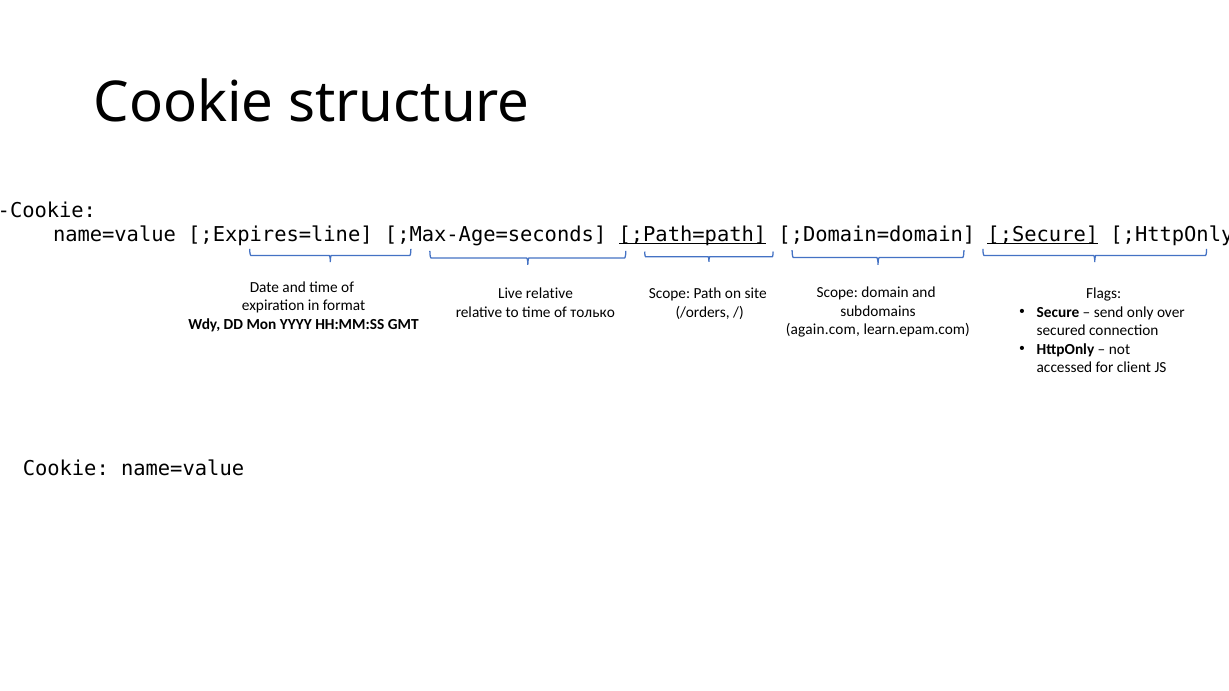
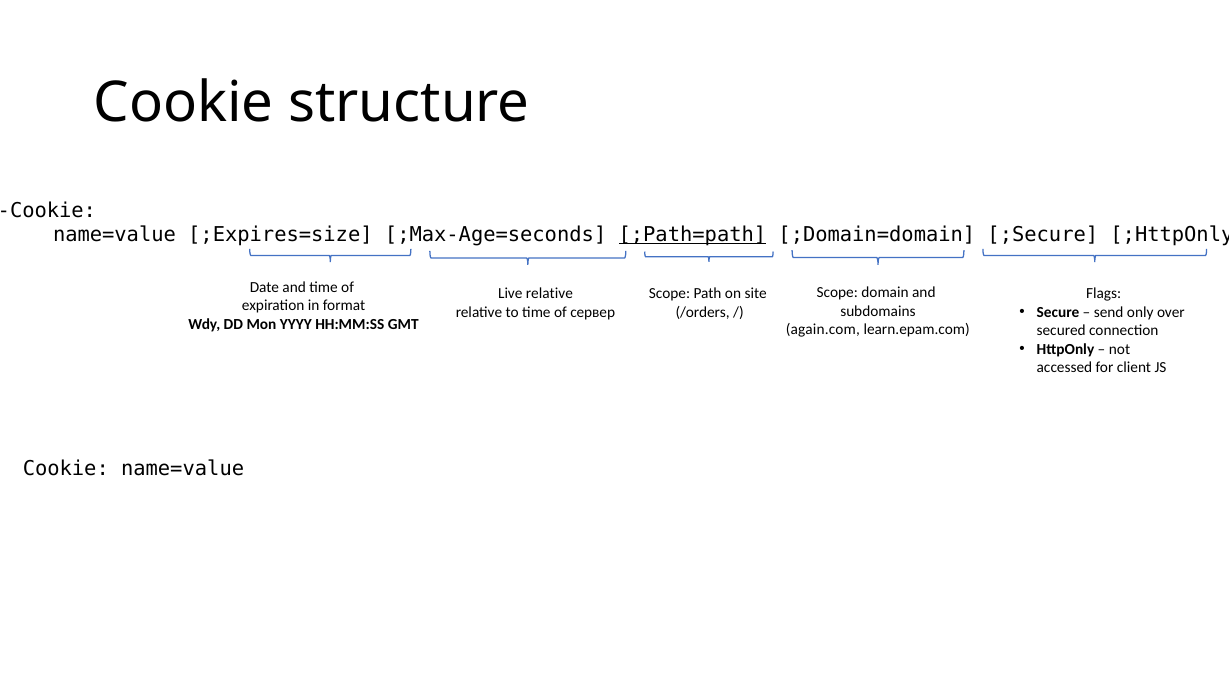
;Expires=line: ;Expires=line -> ;Expires=size
;Secure underline: present -> none
только: только -> сервер
